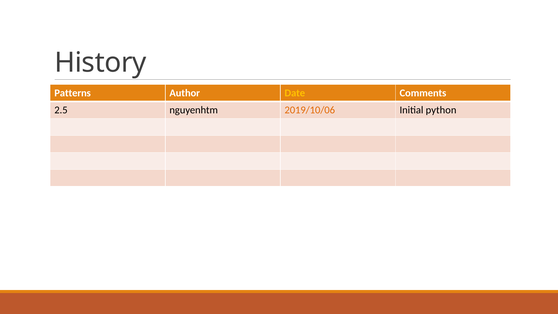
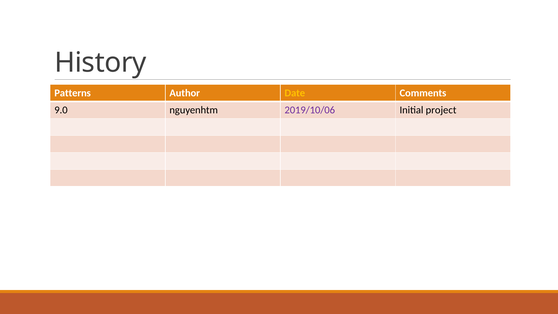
2.5: 2.5 -> 9.0
2019/10/06 colour: orange -> purple
python: python -> project
